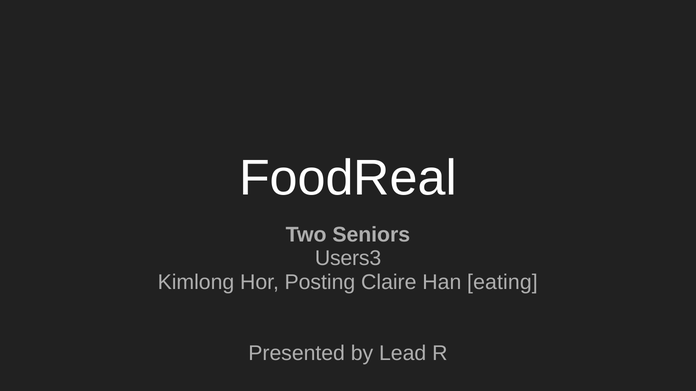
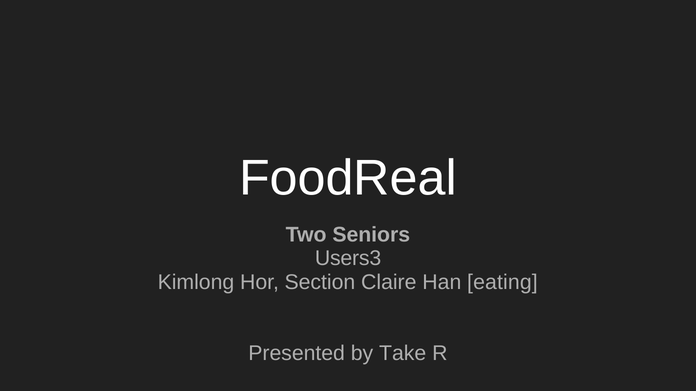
Posting: Posting -> Section
Lead: Lead -> Take
